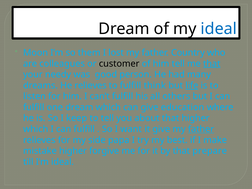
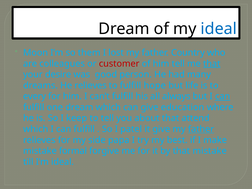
customer colour: black -> red
needy: needy -> desire
think: think -> hope
life underline: present -> none
listen: listen -> every
others: others -> always
can at (223, 96) underline: none -> present
that higher: higher -> attend
want: want -> patel
mistake higher: higher -> formal
that prepare: prepare -> mistake
